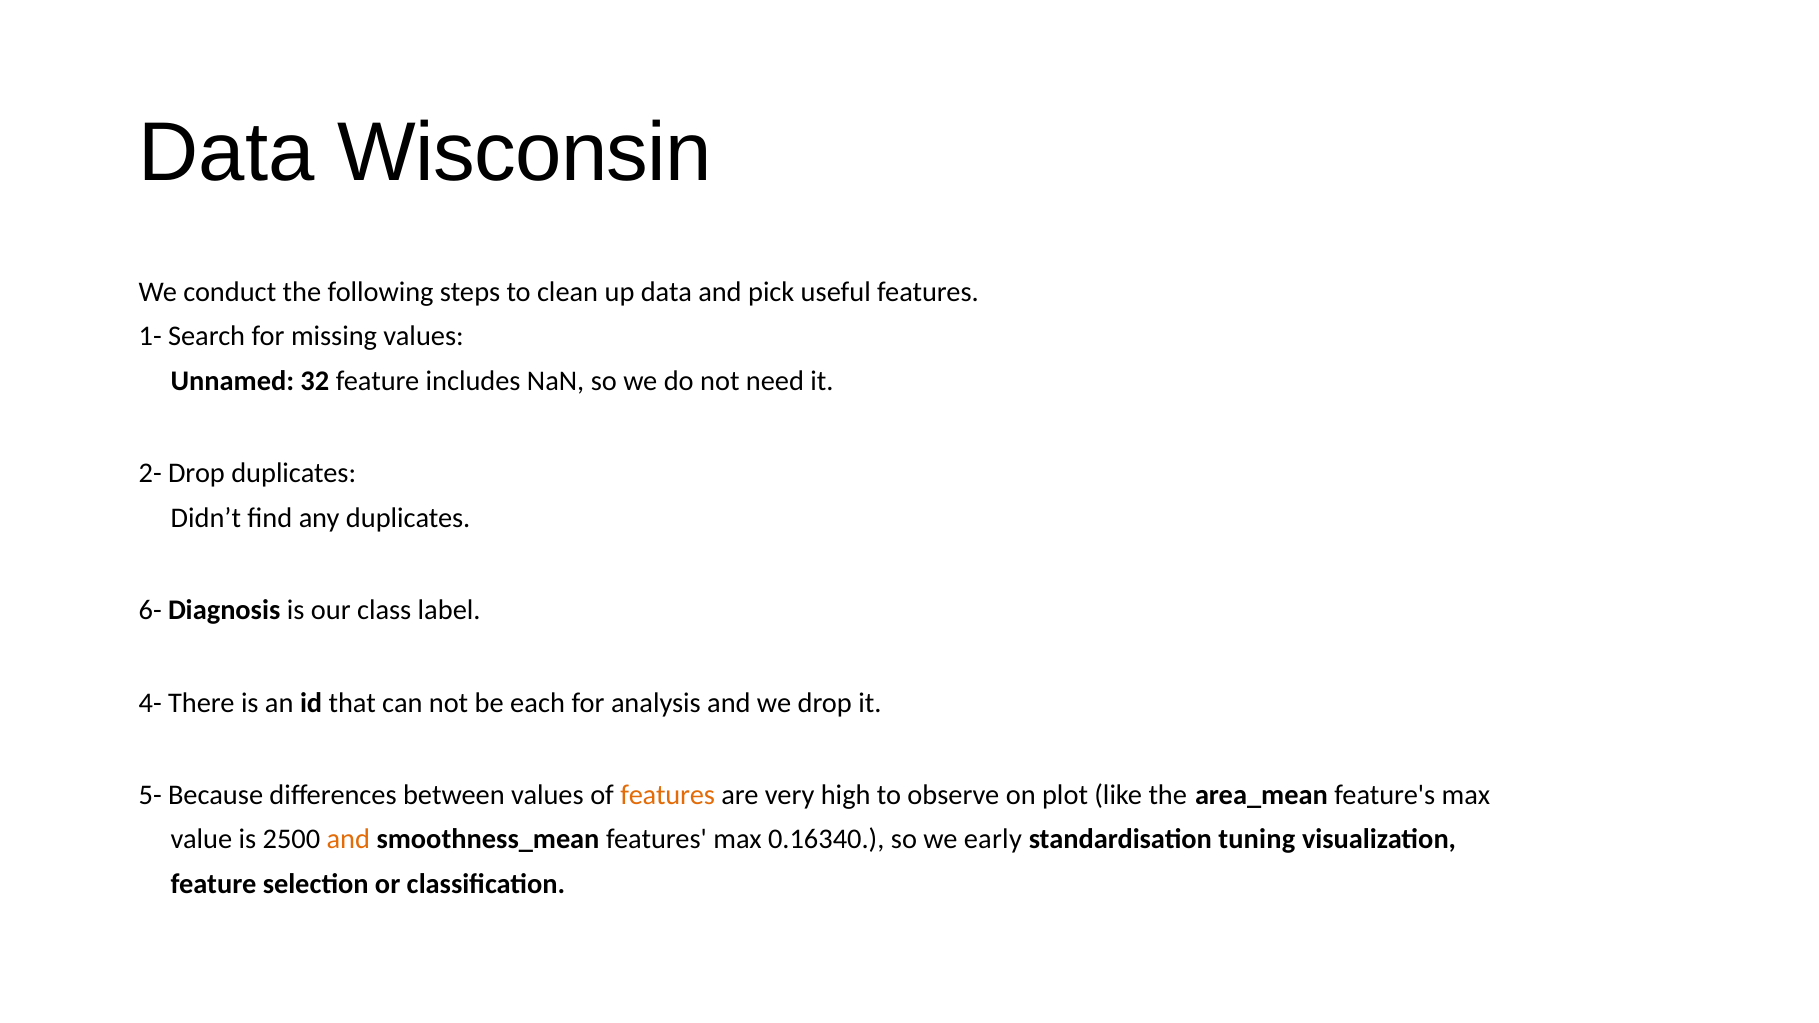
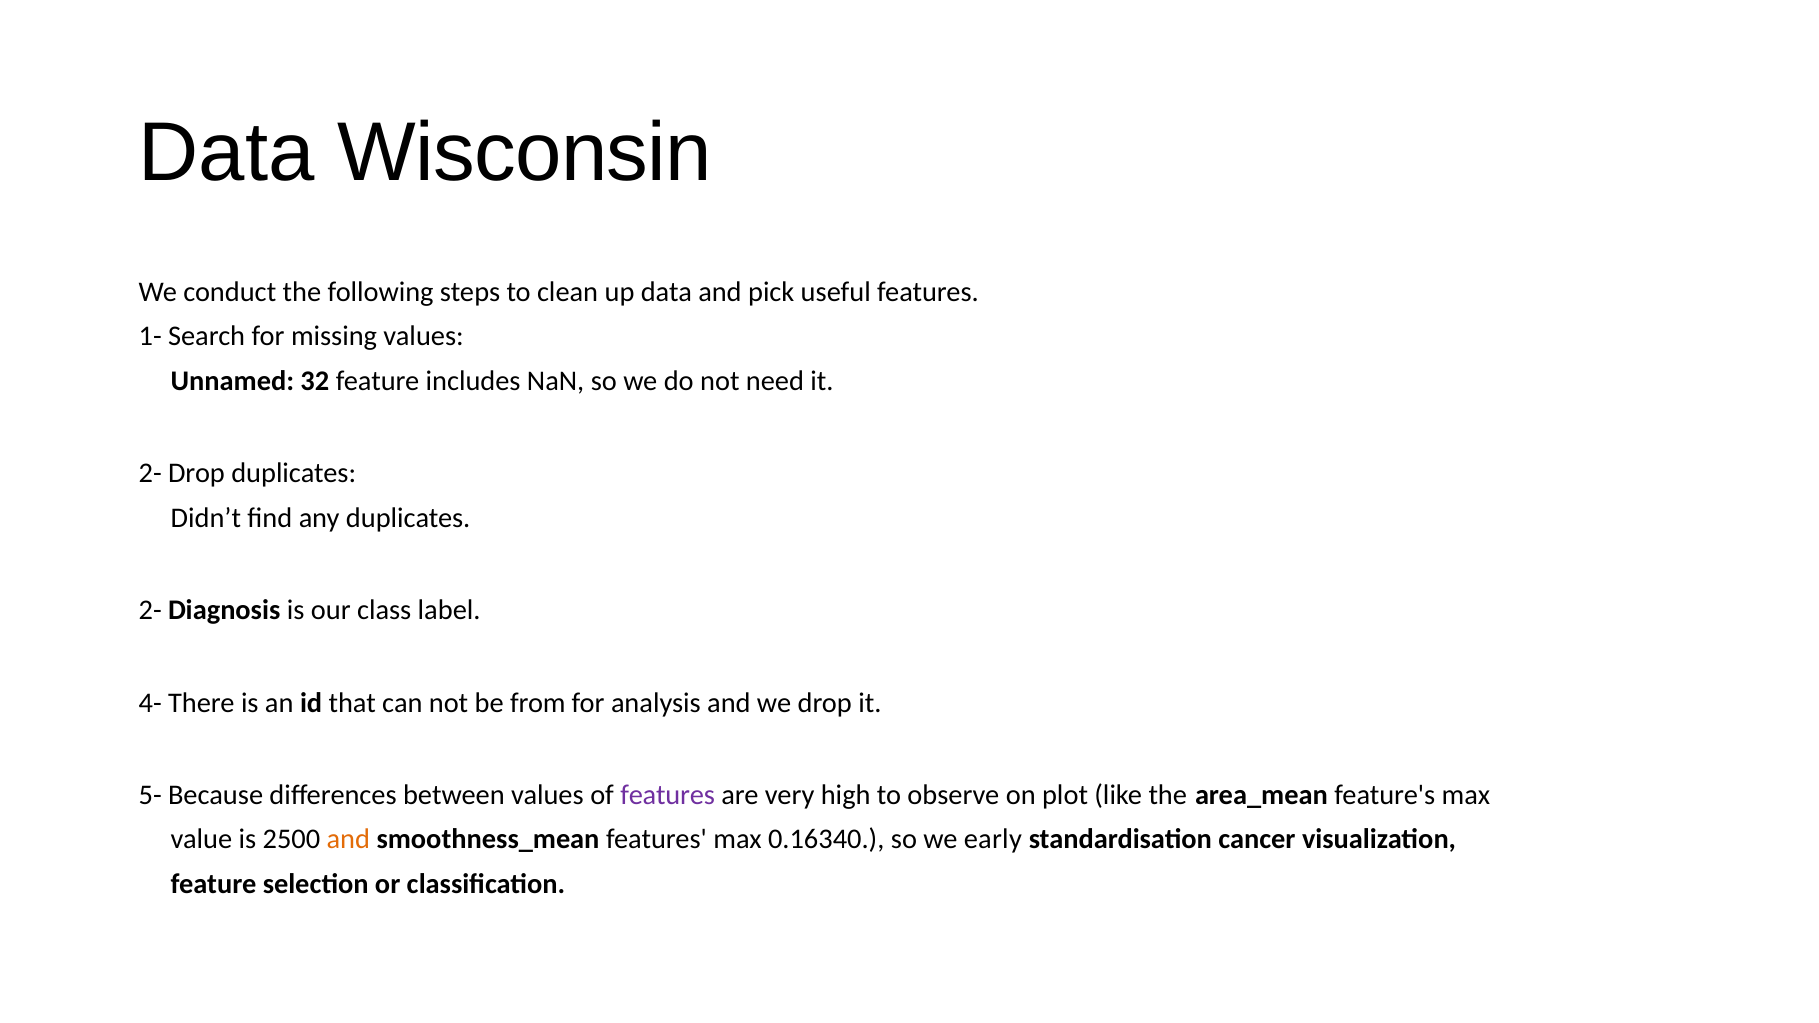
6- at (150, 610): 6- -> 2-
each: each -> from
features at (668, 795) colour: orange -> purple
tuning: tuning -> cancer
